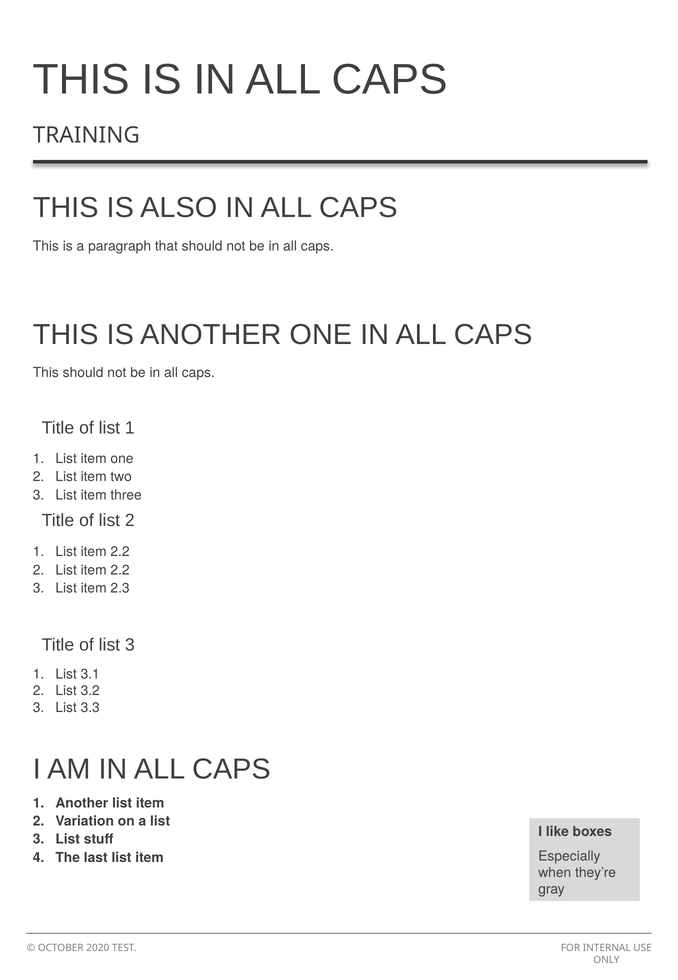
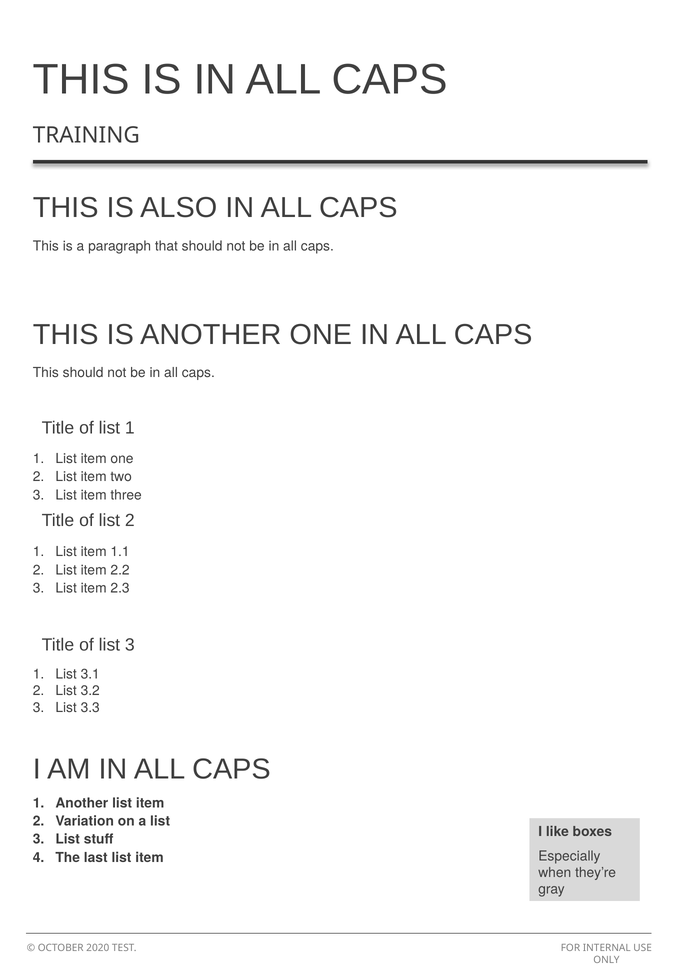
1 List item 2.2: 2.2 -> 1.1
